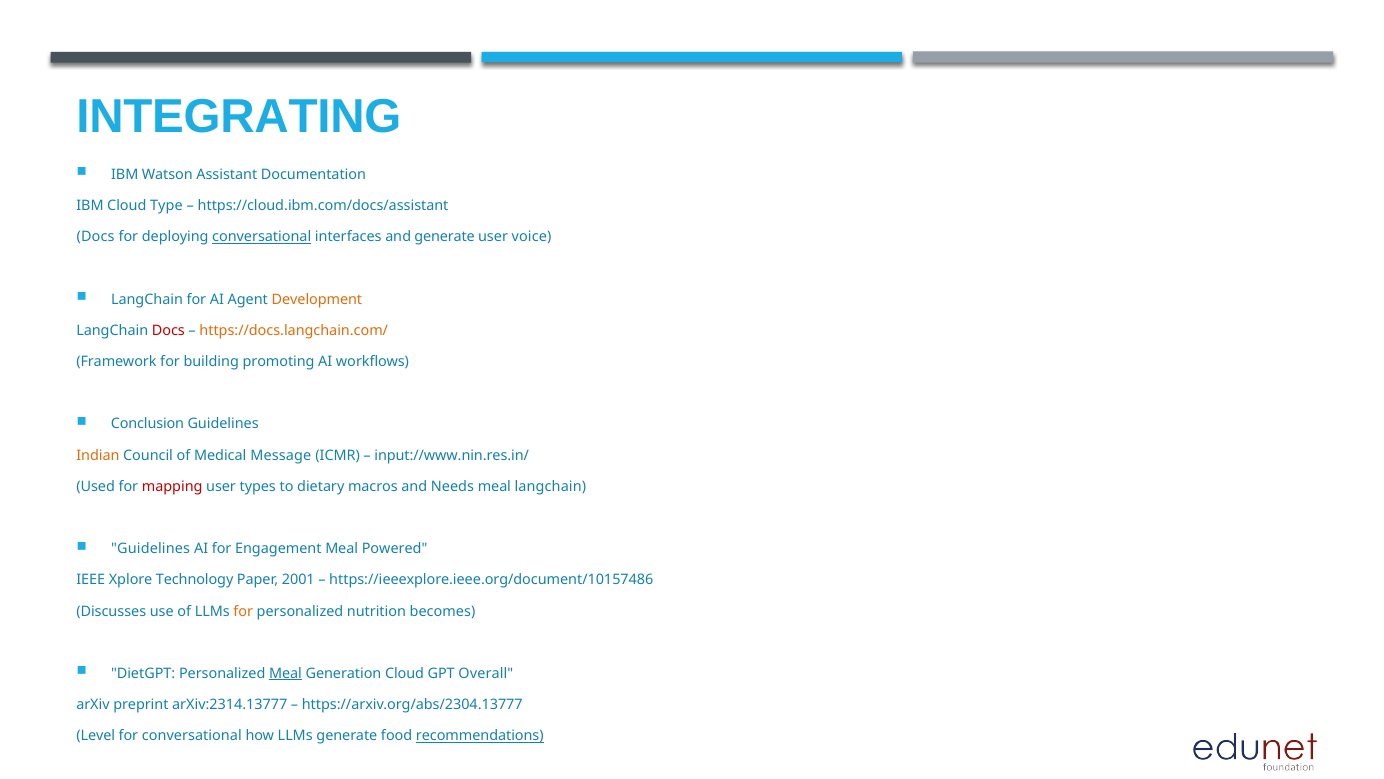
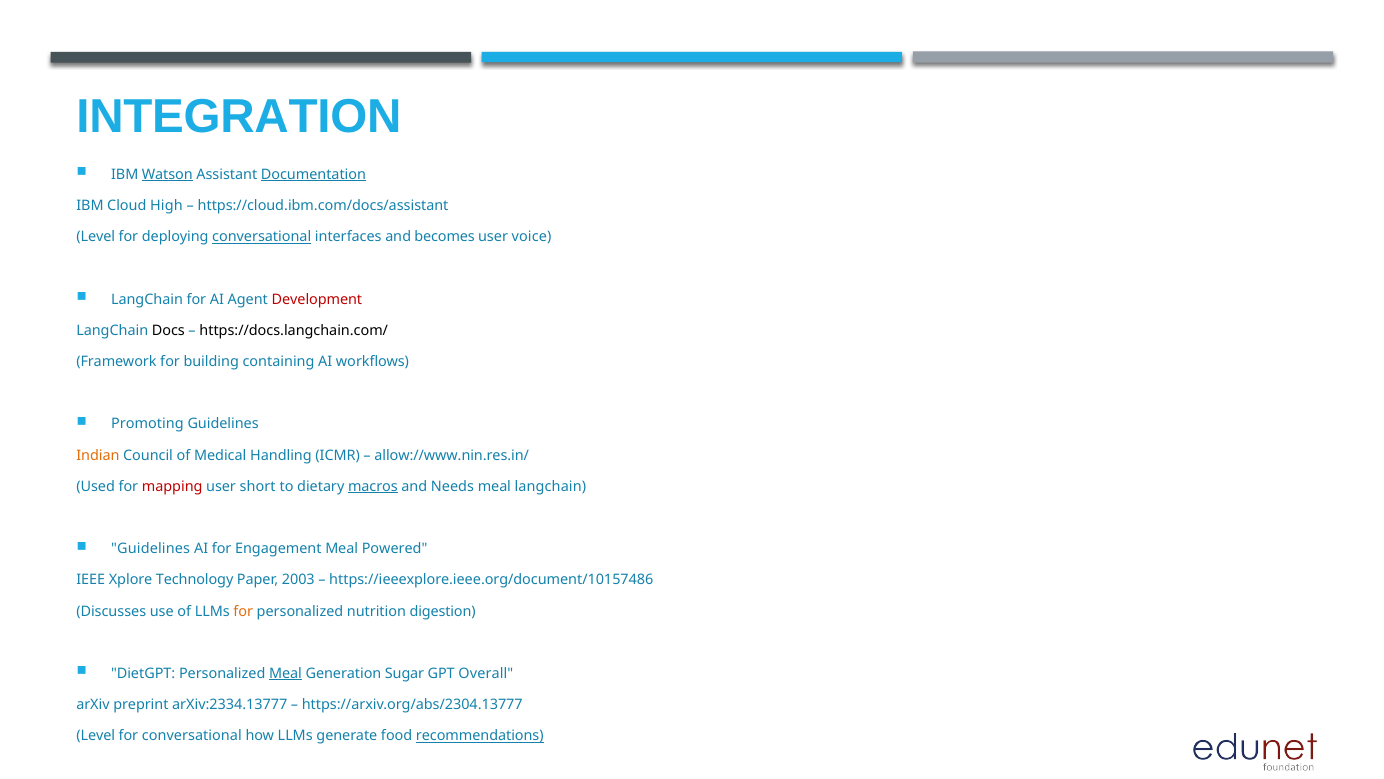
INTEGRATING: INTEGRATING -> INTEGRATION
Watson underline: none -> present
Documentation underline: none -> present
Type: Type -> High
Docs at (96, 237): Docs -> Level
and generate: generate -> becomes
Development colour: orange -> red
Docs at (168, 330) colour: red -> black
https://docs.langchain.com/ colour: orange -> black
promoting: promoting -> containing
Conclusion: Conclusion -> Promoting
Message: Message -> Handling
input://www.nin.res.in/: input://www.nin.res.in/ -> allow://www.nin.res.in/
types: types -> short
macros underline: none -> present
2001: 2001 -> 2003
becomes: becomes -> digestion
Generation Cloud: Cloud -> Sugar
arXiv:2314.13777: arXiv:2314.13777 -> arXiv:2334.13777
